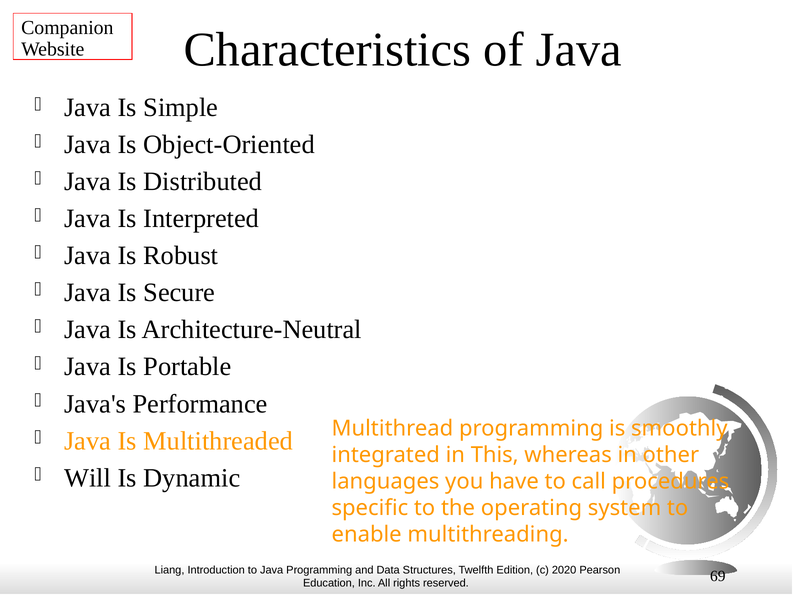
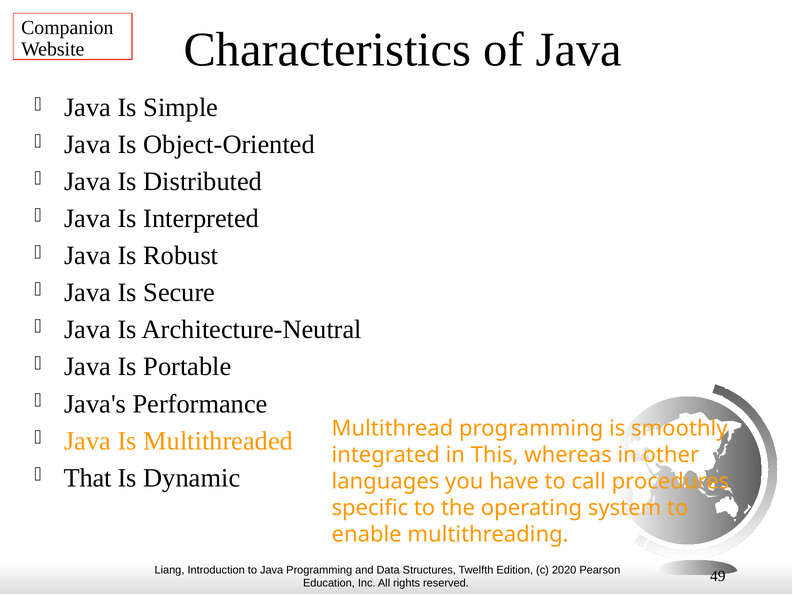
Will: Will -> That
69: 69 -> 49
